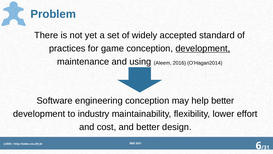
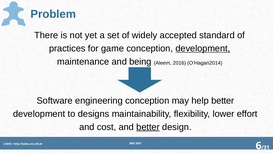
using: using -> being
industry: industry -> designs
better at (148, 127) underline: none -> present
